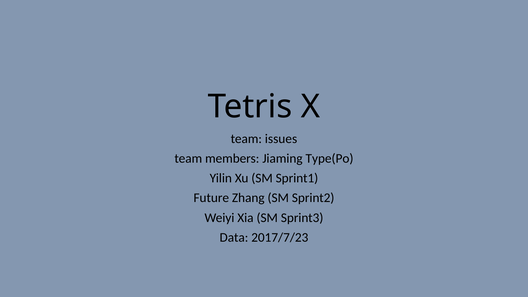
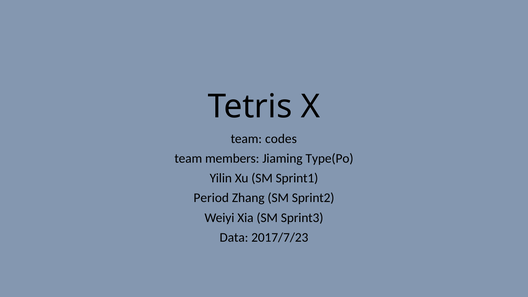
issues: issues -> codes
Future: Future -> Period
